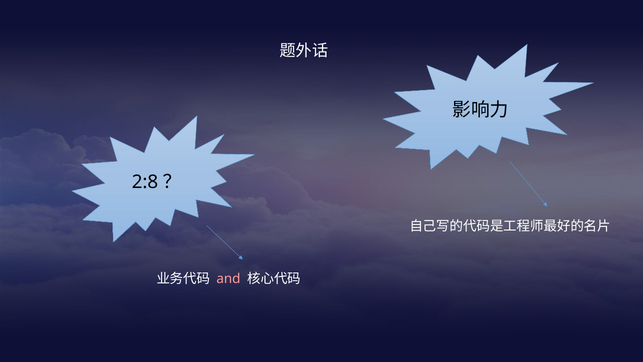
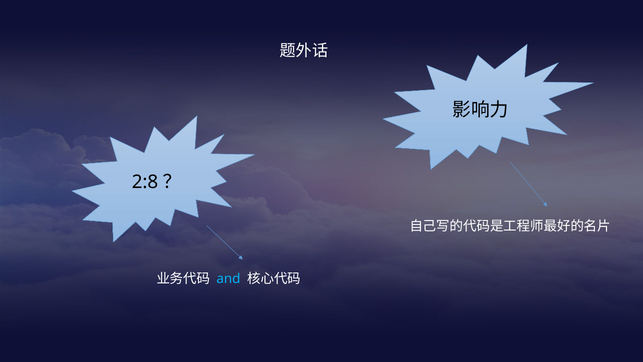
and colour: pink -> light blue
